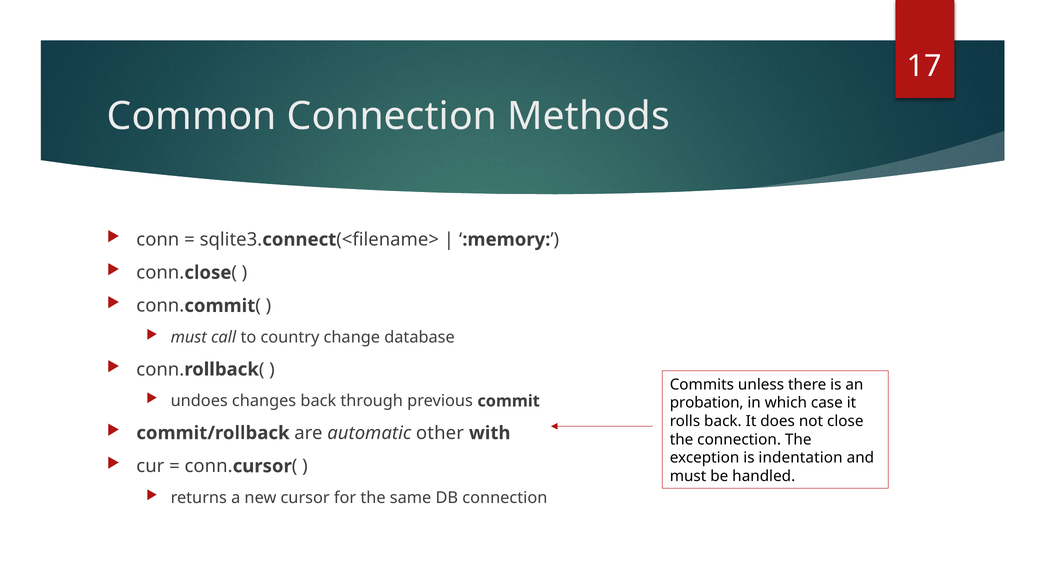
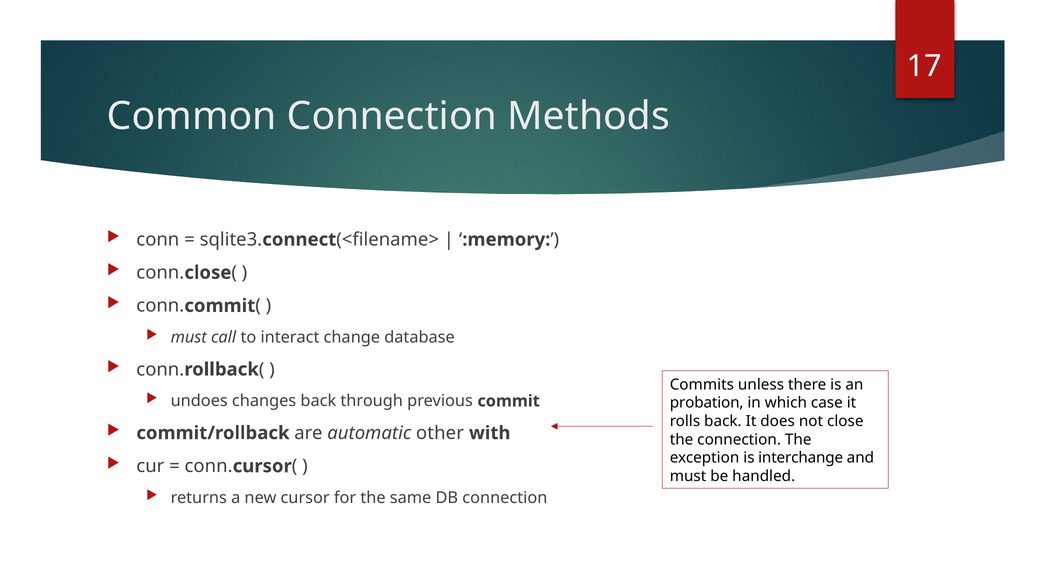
country: country -> interact
indentation: indentation -> interchange
